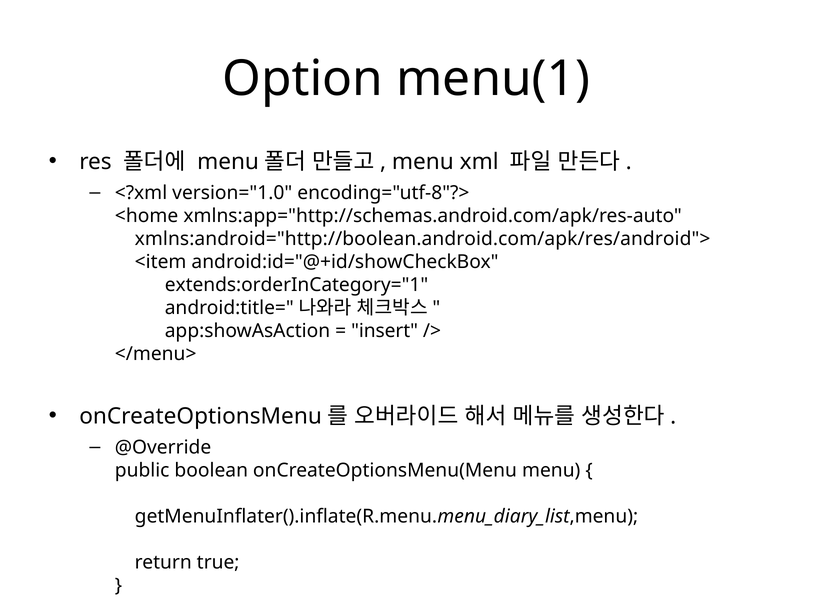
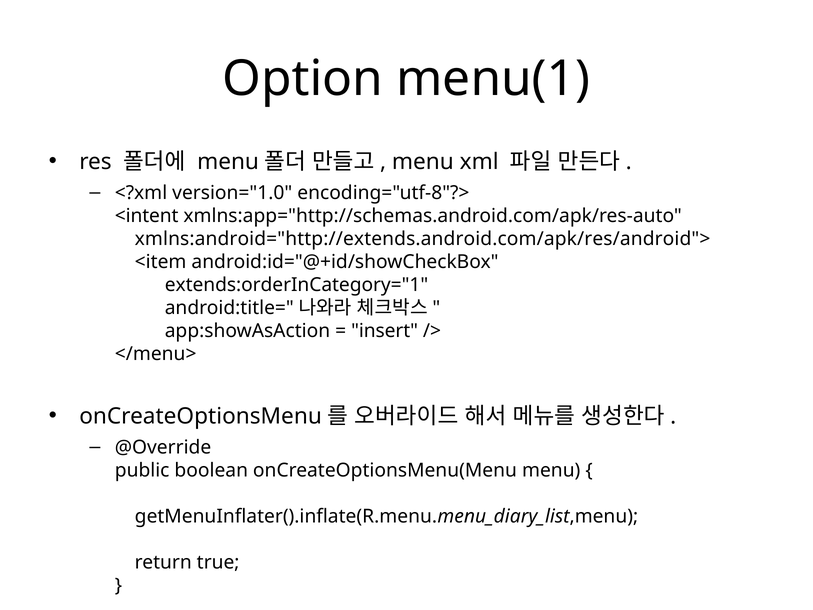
<home: <home -> <intent
xmlns:android="http://boolean.android.com/apk/res/android">: xmlns:android="http://boolean.android.com/apk/res/android"> -> xmlns:android="http://extends.android.com/apk/res/android">
